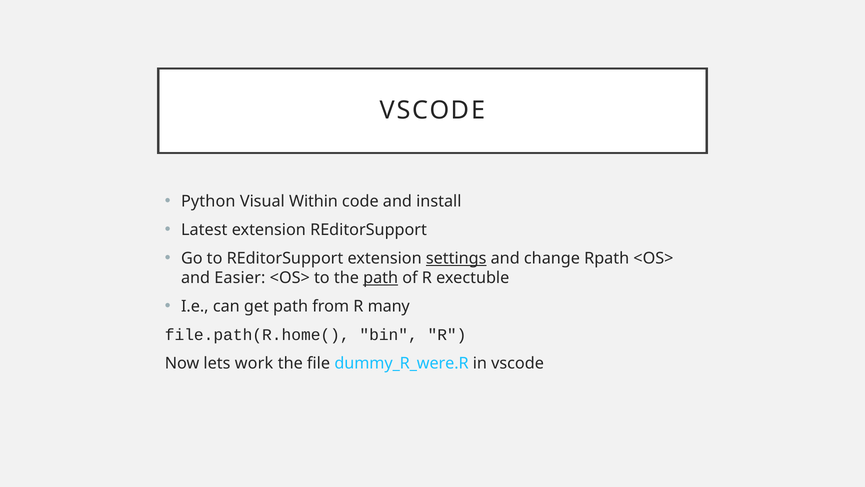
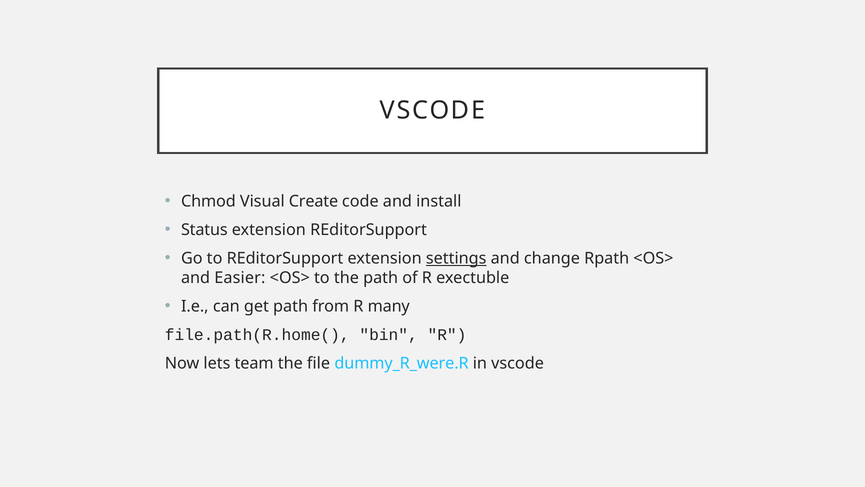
Python: Python -> Chmod
Within: Within -> Create
Latest: Latest -> Status
path at (381, 278) underline: present -> none
work: work -> team
